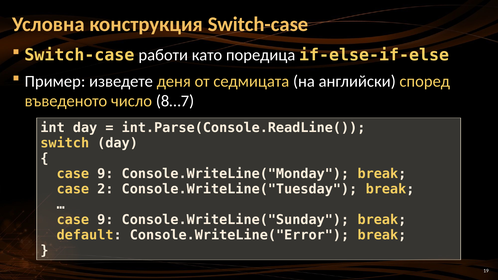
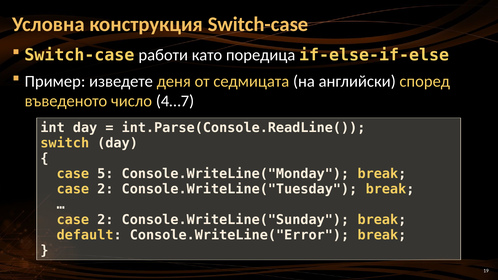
8…7: 8…7 -> 4…7
9 at (105, 174): 9 -> 5
9 at (105, 220): 9 -> 2
